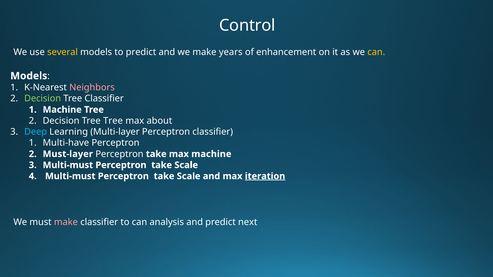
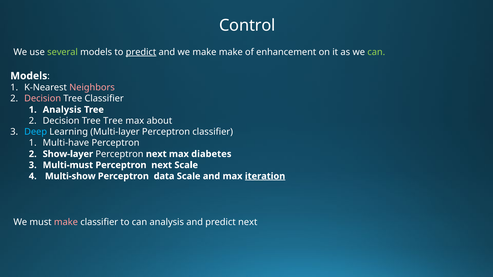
several colour: yellow -> light green
predict at (141, 52) underline: none -> present
make years: years -> make
can at (376, 52) colour: yellow -> light green
Decision at (43, 99) colour: light green -> pink
Machine at (62, 110): Machine -> Analysis
Must-layer: Must-layer -> Show-layer
take at (156, 154): take -> next
max machine: machine -> diabetes
take at (162, 165): take -> next
Multi-must at (70, 176): Multi-must -> Multi-show
take at (164, 176): take -> data
